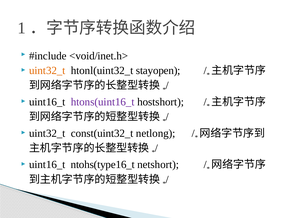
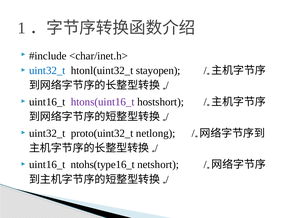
<void/inet.h>: <void/inet.h> -> <char/inet.h>
uint32_t at (47, 71) colour: orange -> blue
const(uint32_t: const(uint32_t -> proto(uint32_t
